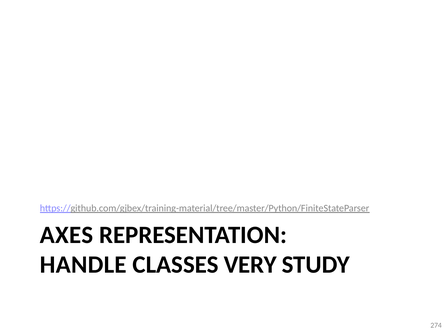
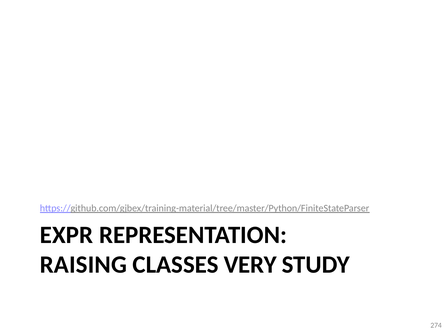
AXES: AXES -> EXPR
HANDLE: HANDLE -> RAISING
